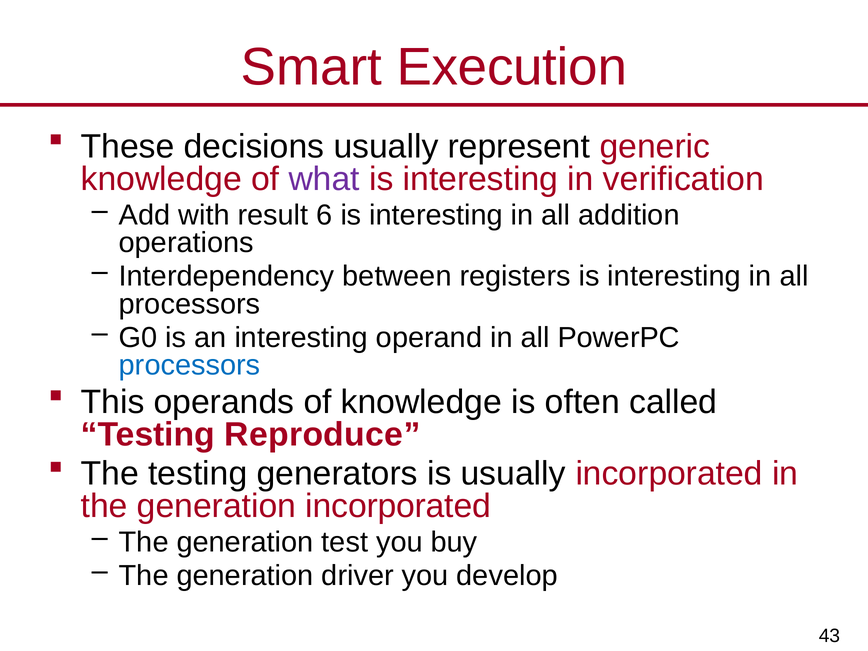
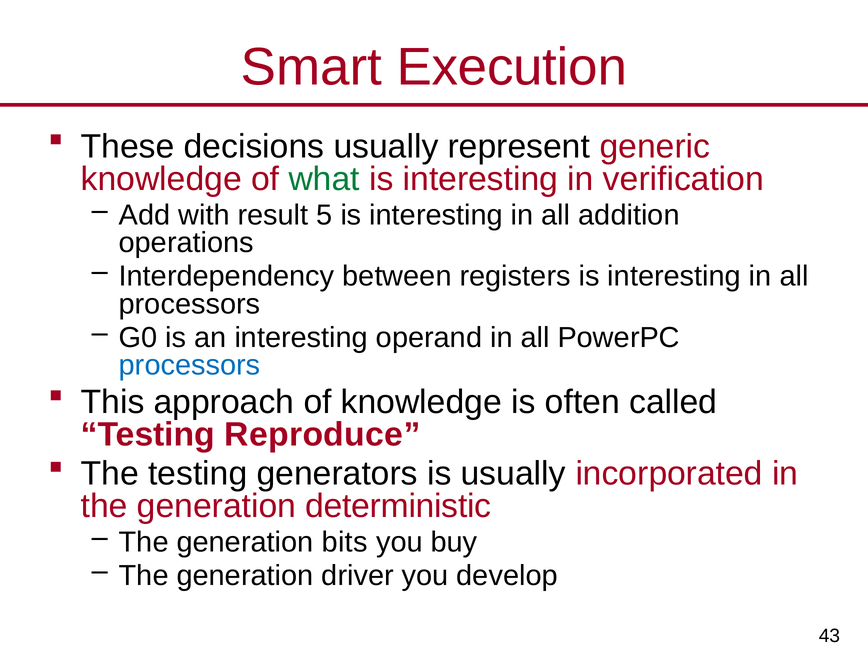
what colour: purple -> green
6: 6 -> 5
operands: operands -> approach
generation incorporated: incorporated -> deterministic
test: test -> bits
